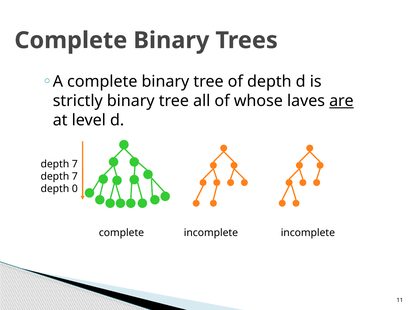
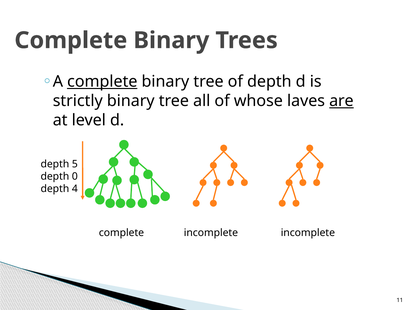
complete at (102, 82) underline: none -> present
7 at (75, 164): 7 -> 5
7 at (75, 176): 7 -> 0
0: 0 -> 4
